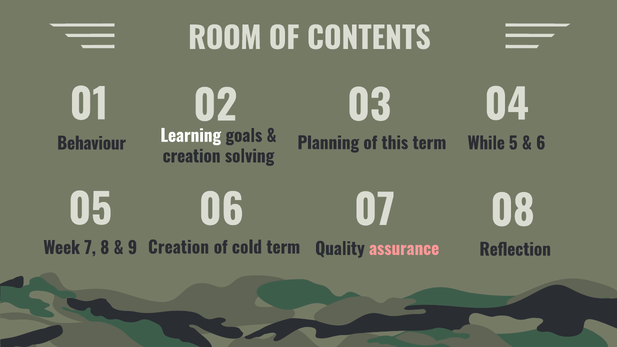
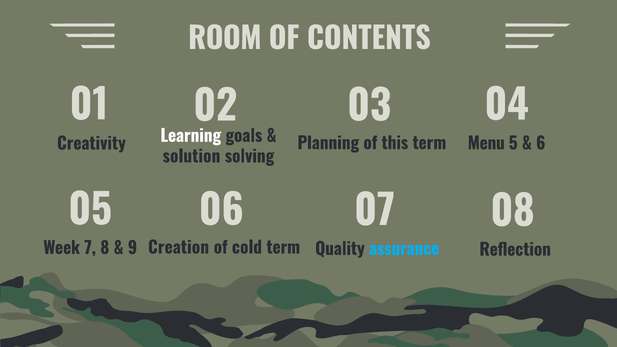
Behaviour: Behaviour -> Creativity
While: While -> Menu
creation at (192, 157): creation -> solution
assurance colour: pink -> light blue
